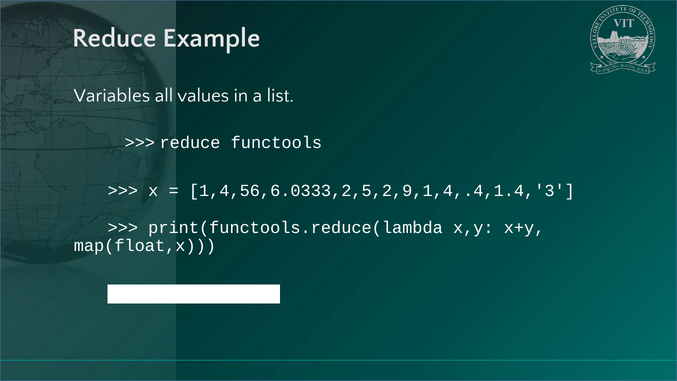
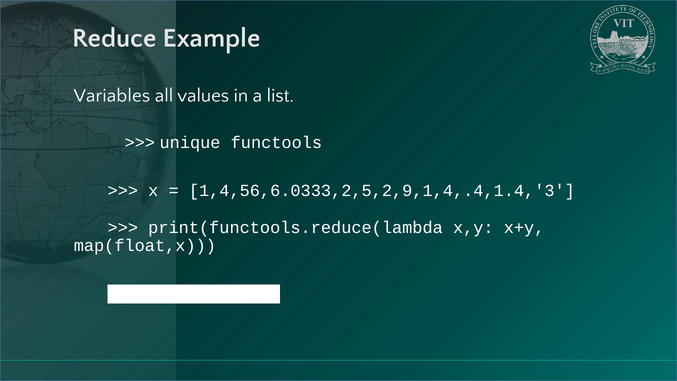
reduce at (190, 143): reduce -> unique
